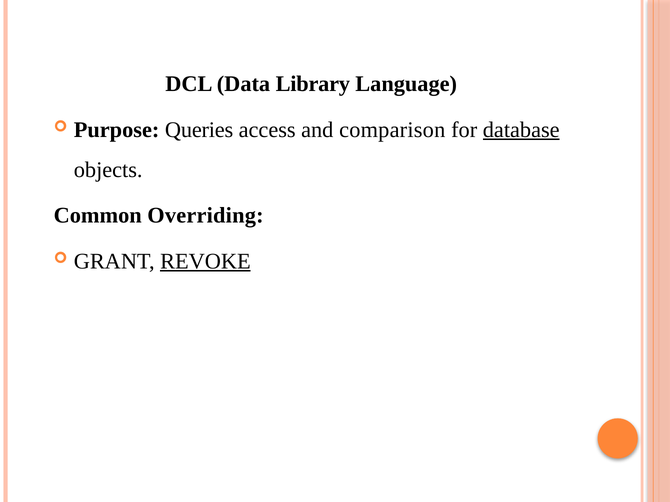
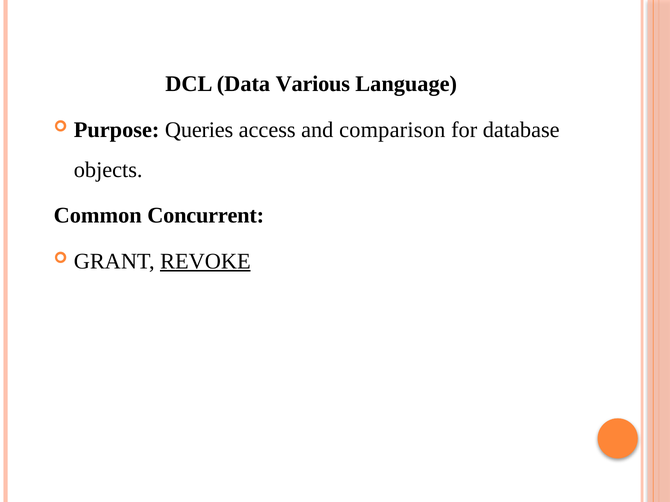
Library: Library -> Various
database underline: present -> none
Overriding: Overriding -> Concurrent
